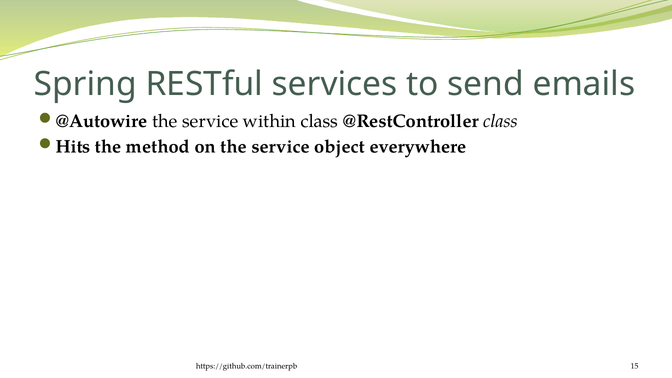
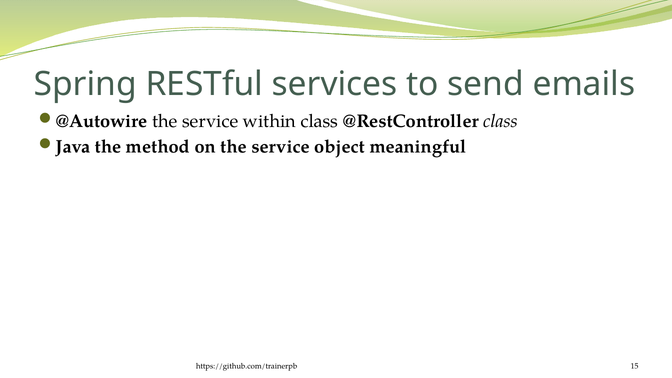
Hits: Hits -> Java
everywhere: everywhere -> meaningful
